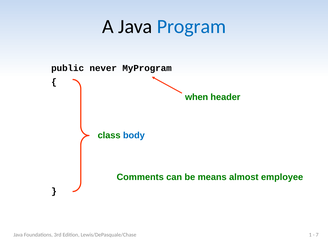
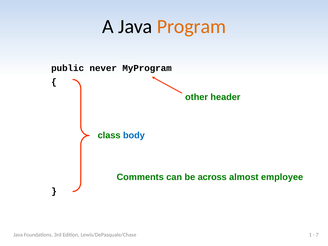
Program colour: blue -> orange
when: when -> other
means: means -> across
